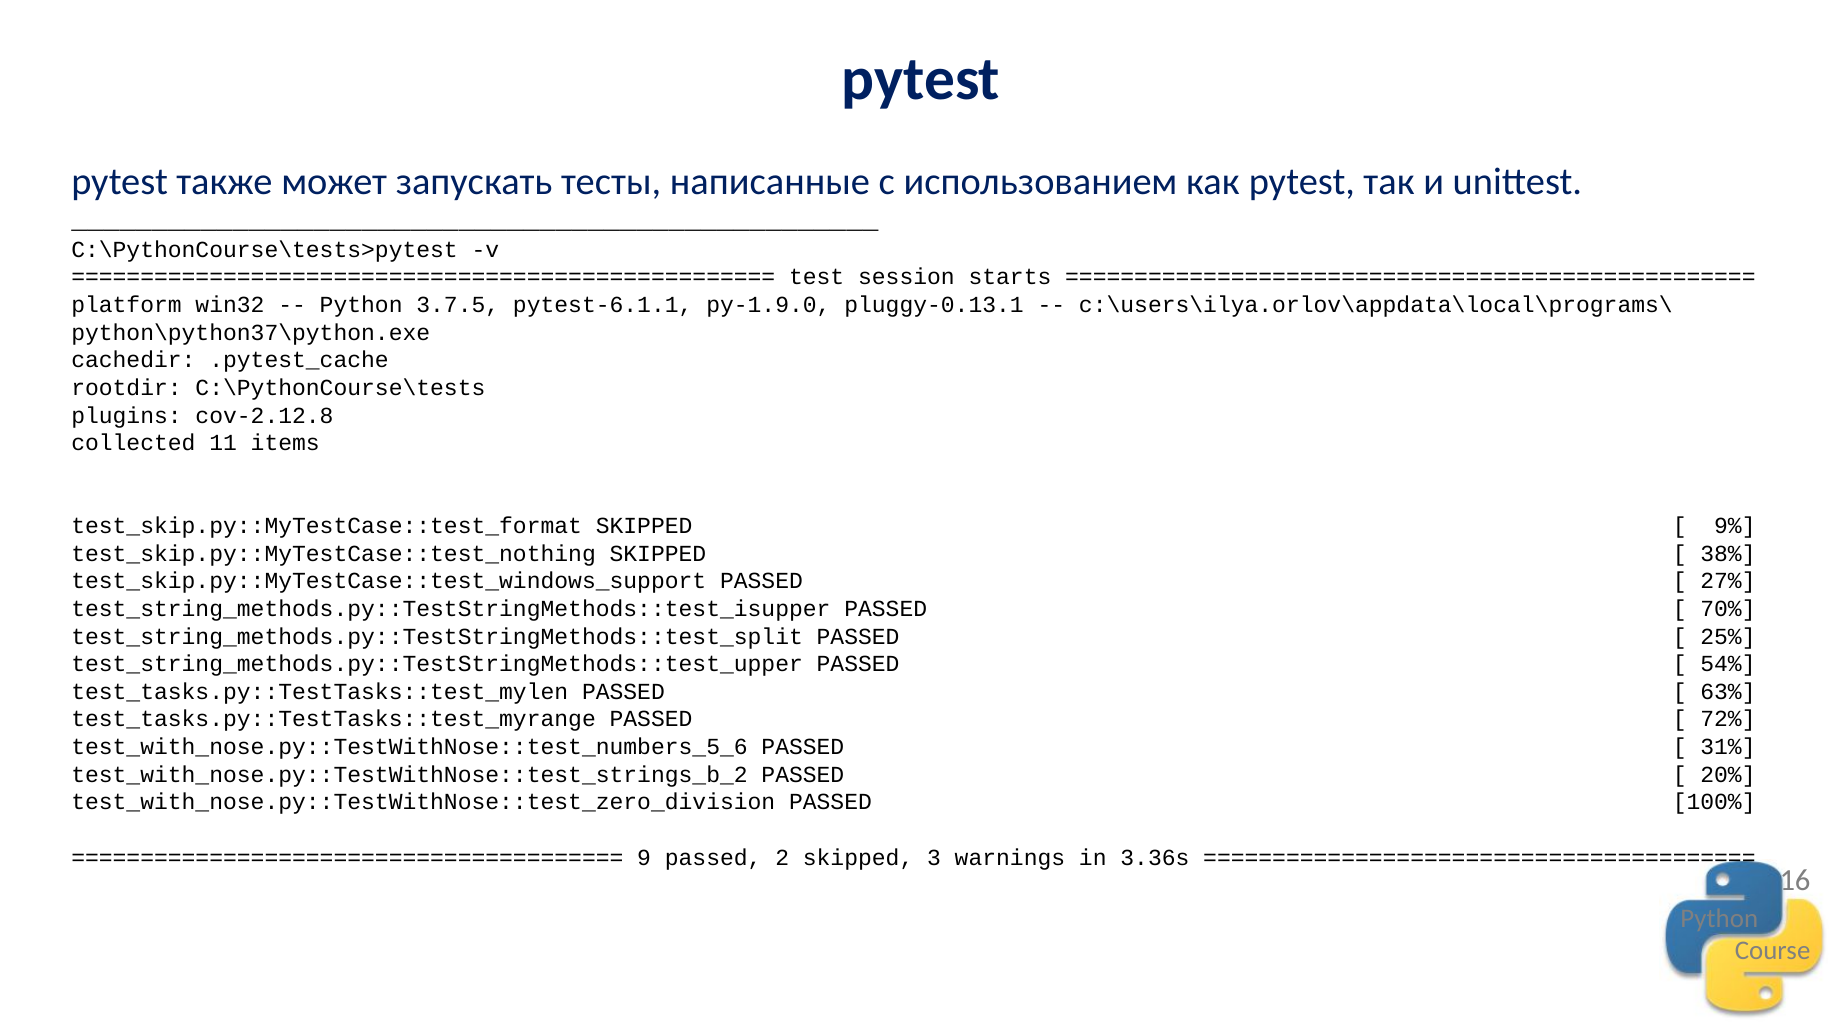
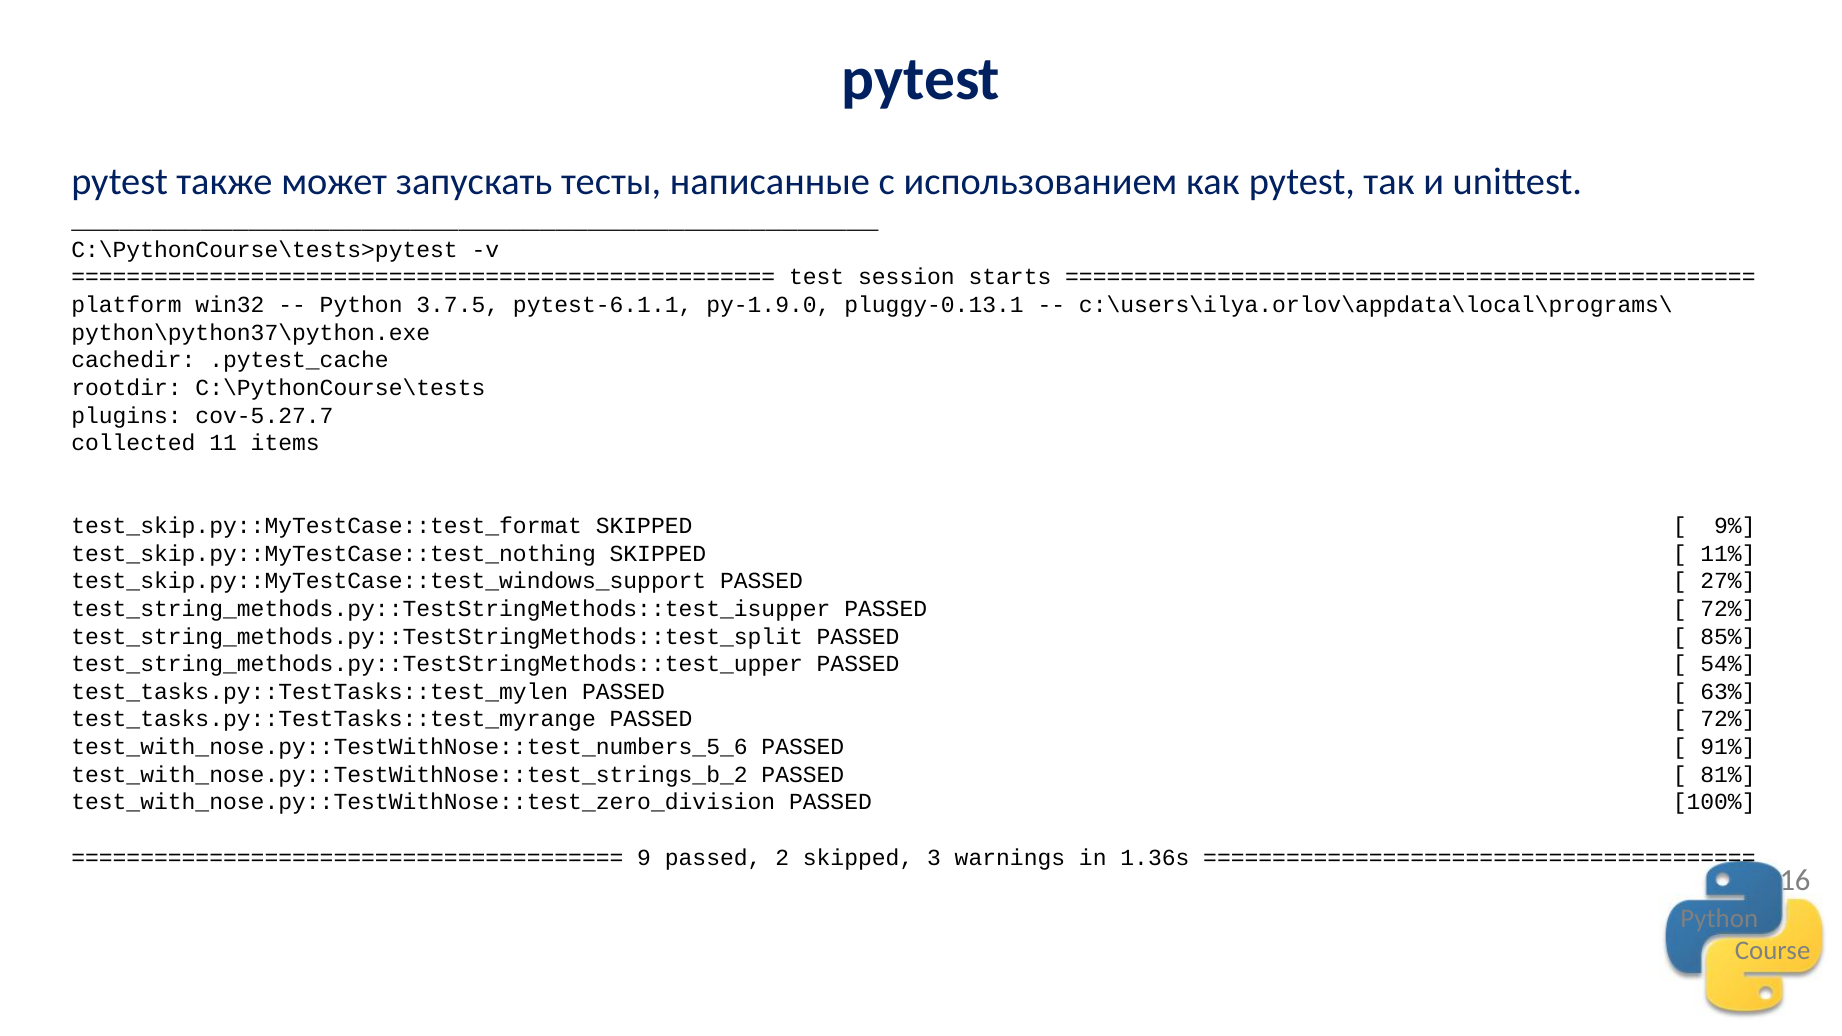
cov-2.12.8: cov-2.12.8 -> cov-5.27.7
38%: 38% -> 11%
70% at (1728, 609): 70% -> 72%
25%: 25% -> 85%
31%: 31% -> 91%
20%: 20% -> 81%
3.36s: 3.36s -> 1.36s
